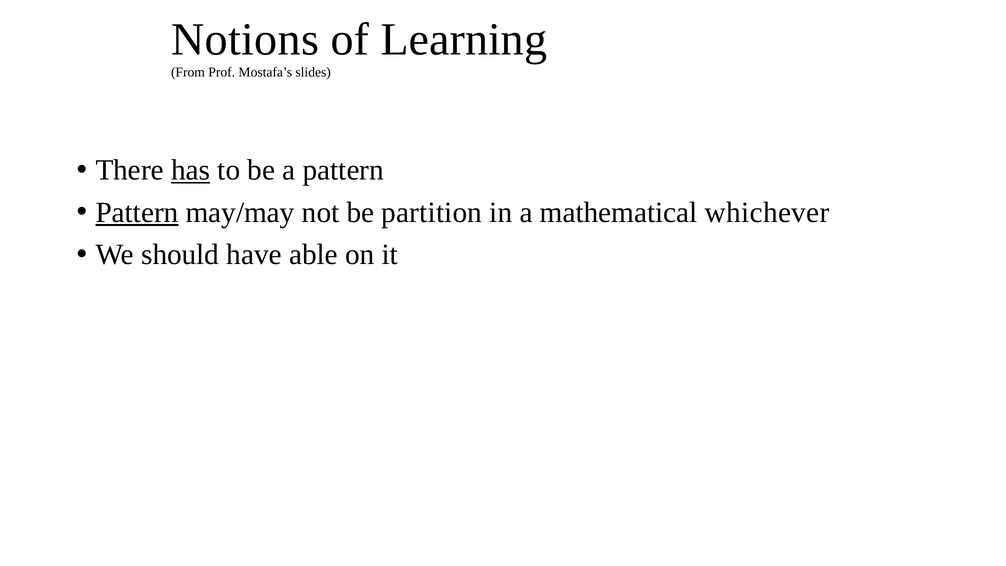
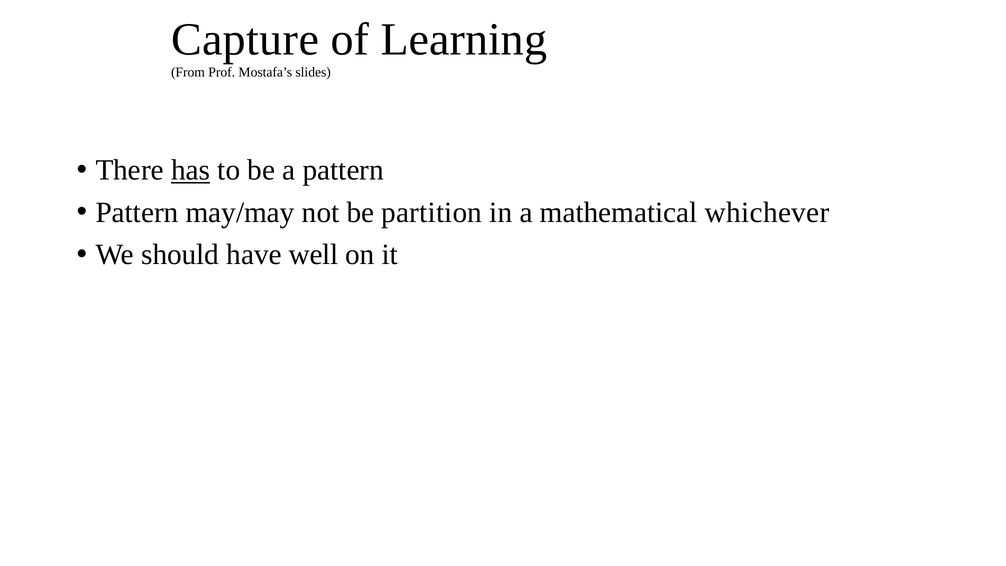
Notions: Notions -> Capture
Pattern at (137, 212) underline: present -> none
able: able -> well
